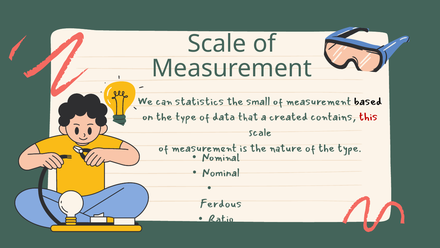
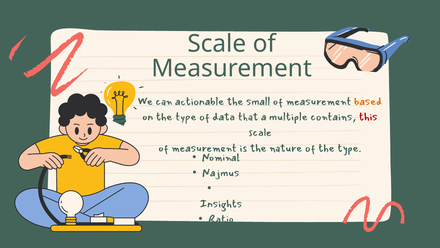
statistics: statistics -> actionable
based colour: black -> orange
created: created -> multiple
Nominal at (221, 173): Nominal -> Najmus
Ferdous: Ferdous -> Insights
